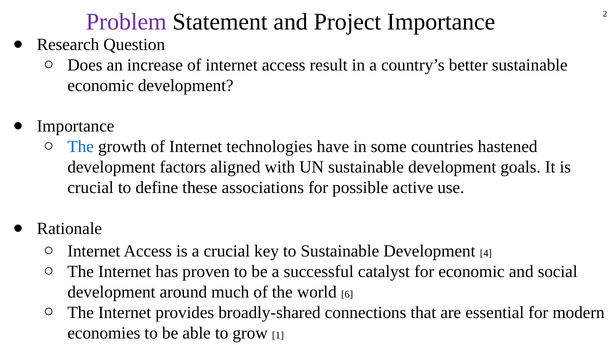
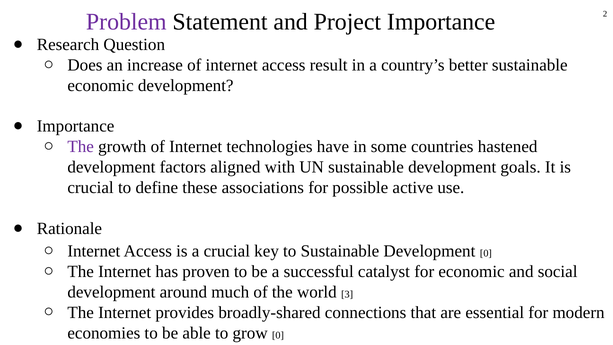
The at (81, 147) colour: blue -> purple
Development 4: 4 -> 0
6: 6 -> 3
grow 1: 1 -> 0
